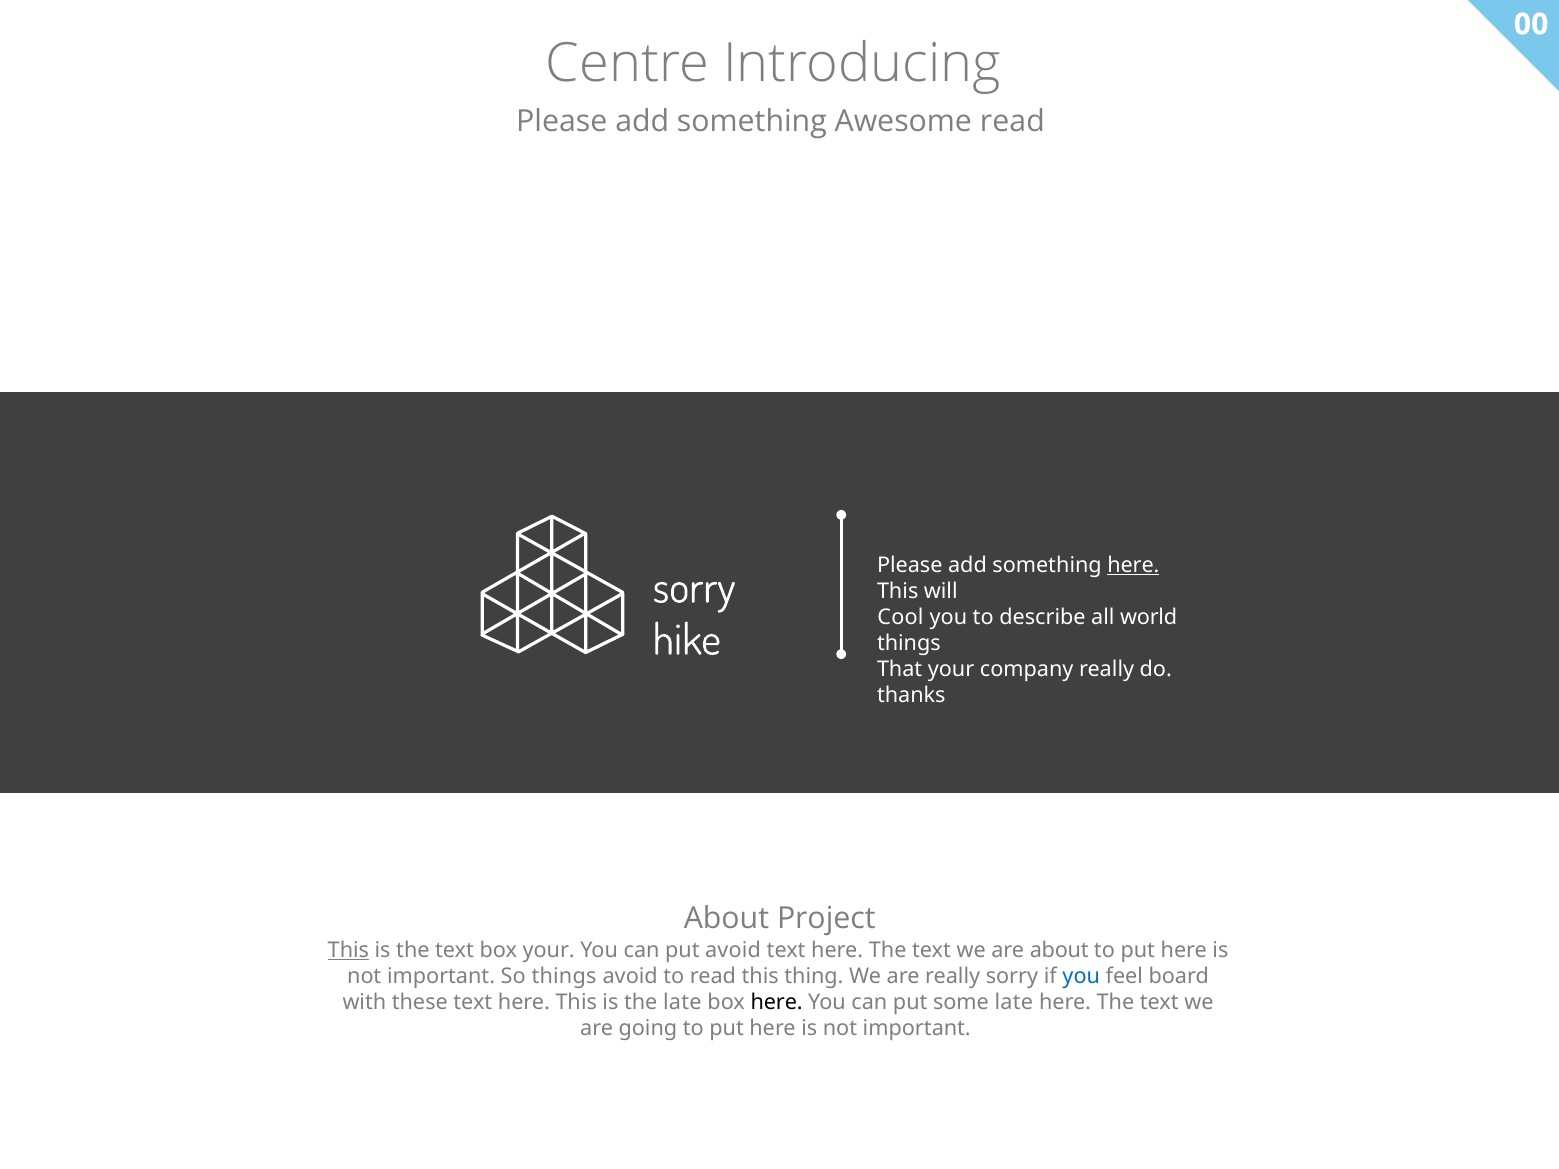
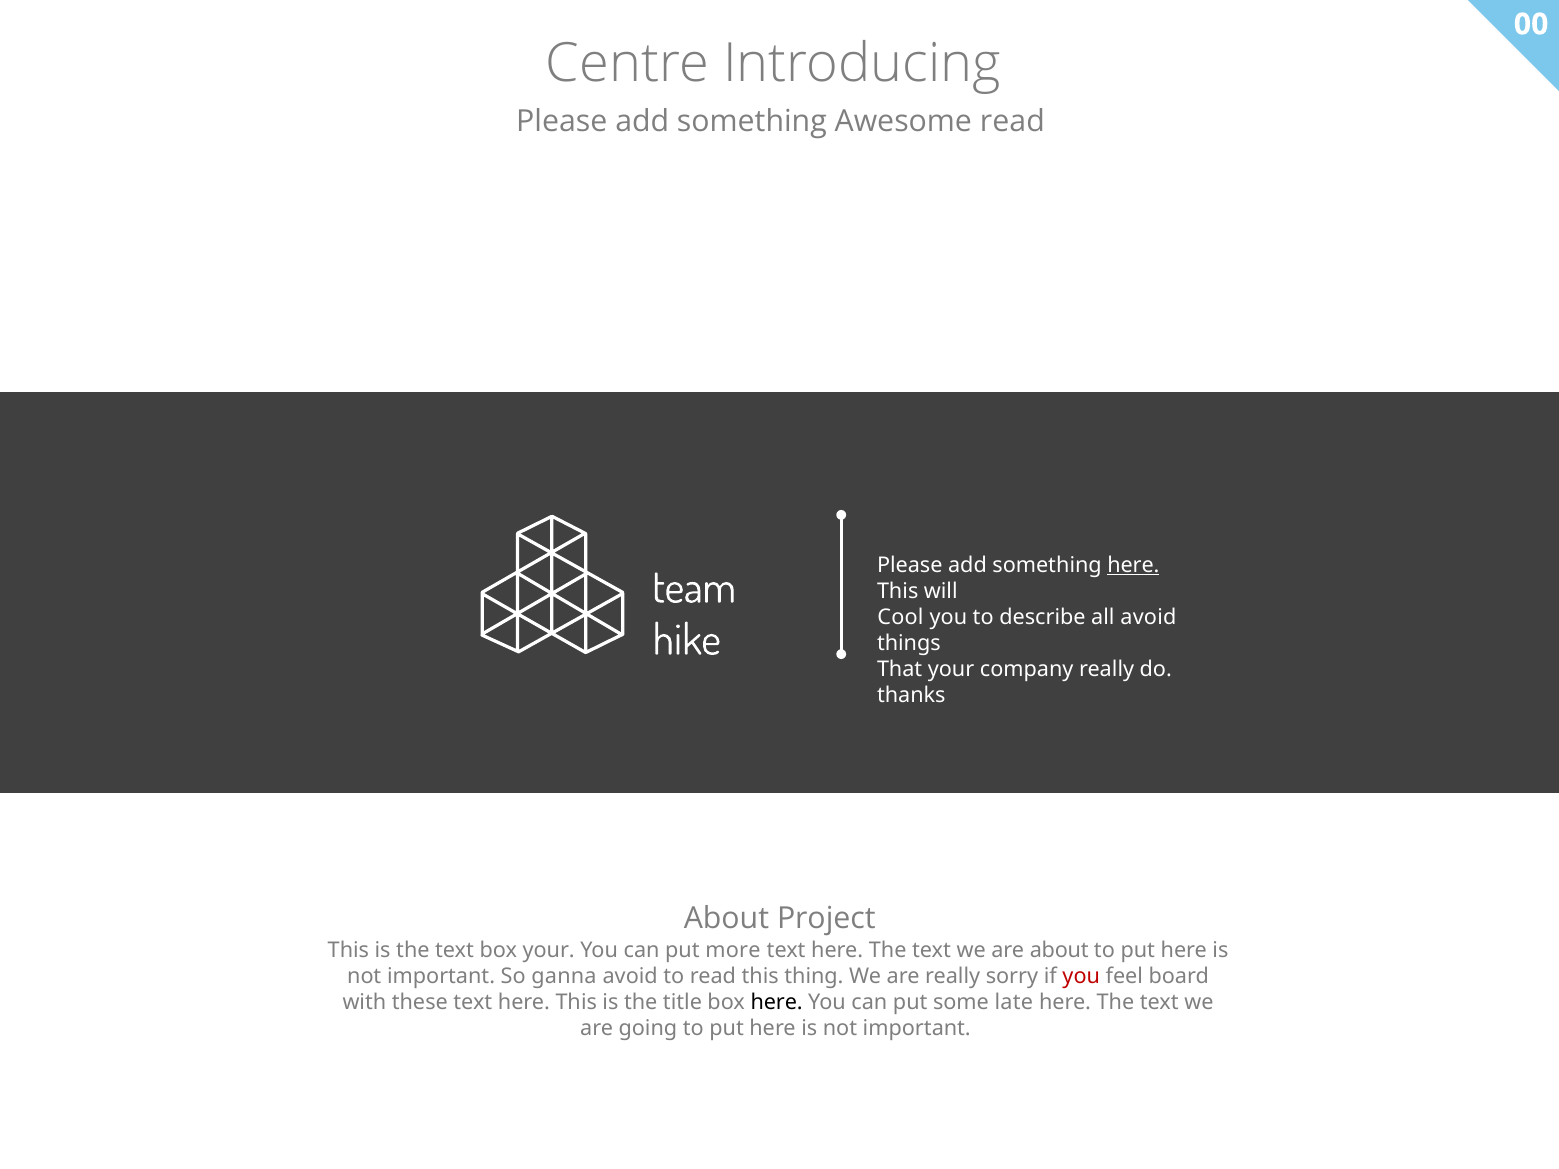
sorry at (694, 589): sorry -> team
all world: world -> avoid
This at (348, 950) underline: present -> none
put avoid: avoid -> more
So things: things -> ganna
you at (1081, 976) colour: blue -> red
the late: late -> title
